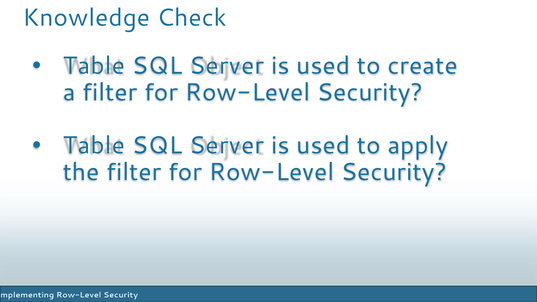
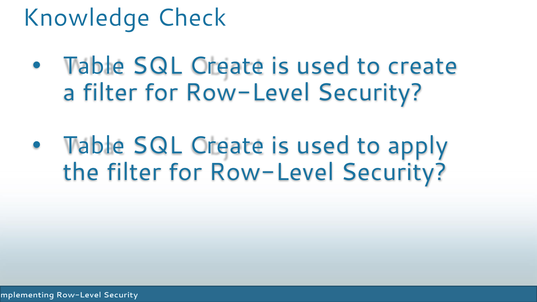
Server at (227, 66): Server -> Create
Server at (227, 146): Server -> Create
